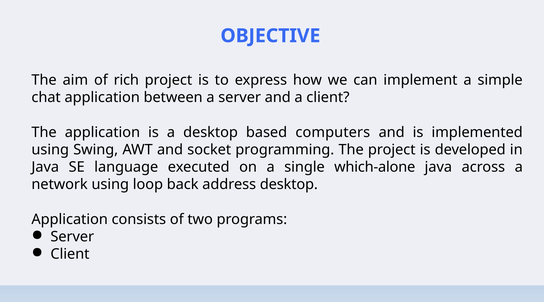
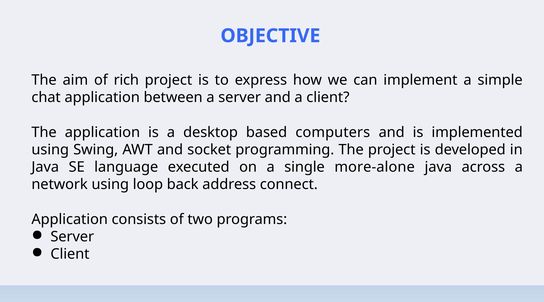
which-alone: which-alone -> more-alone
address desktop: desktop -> connect
